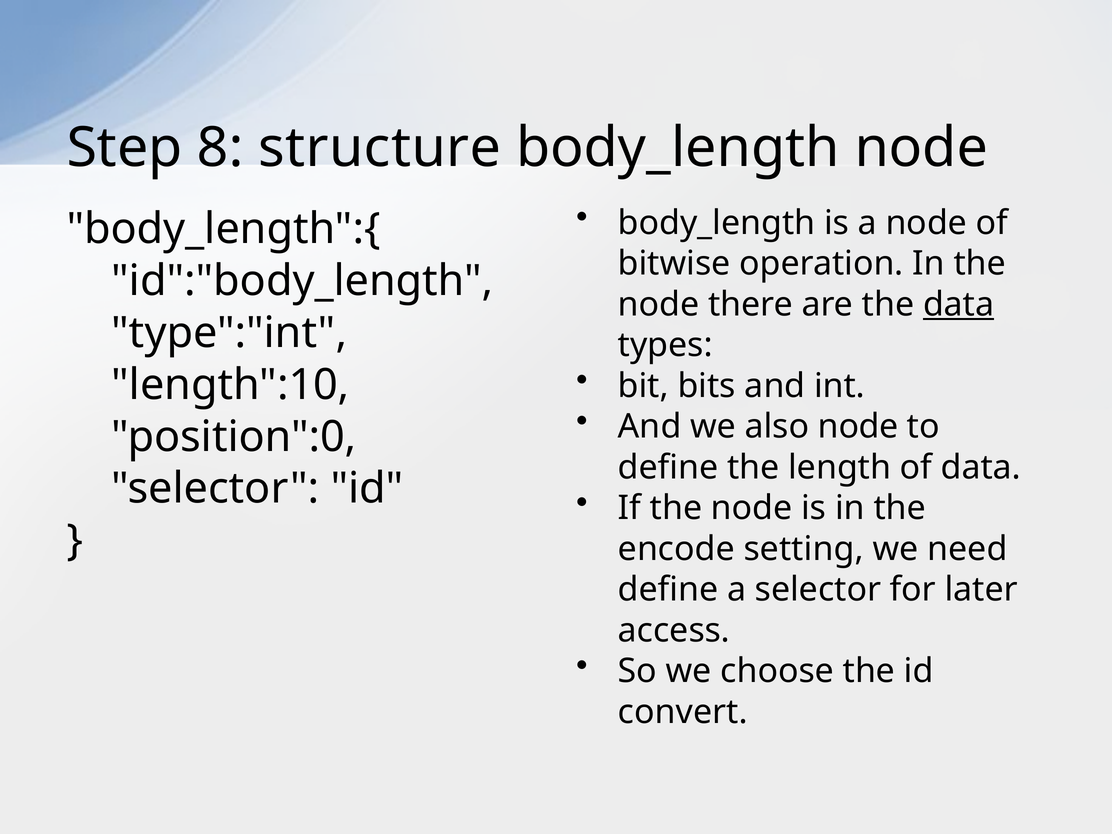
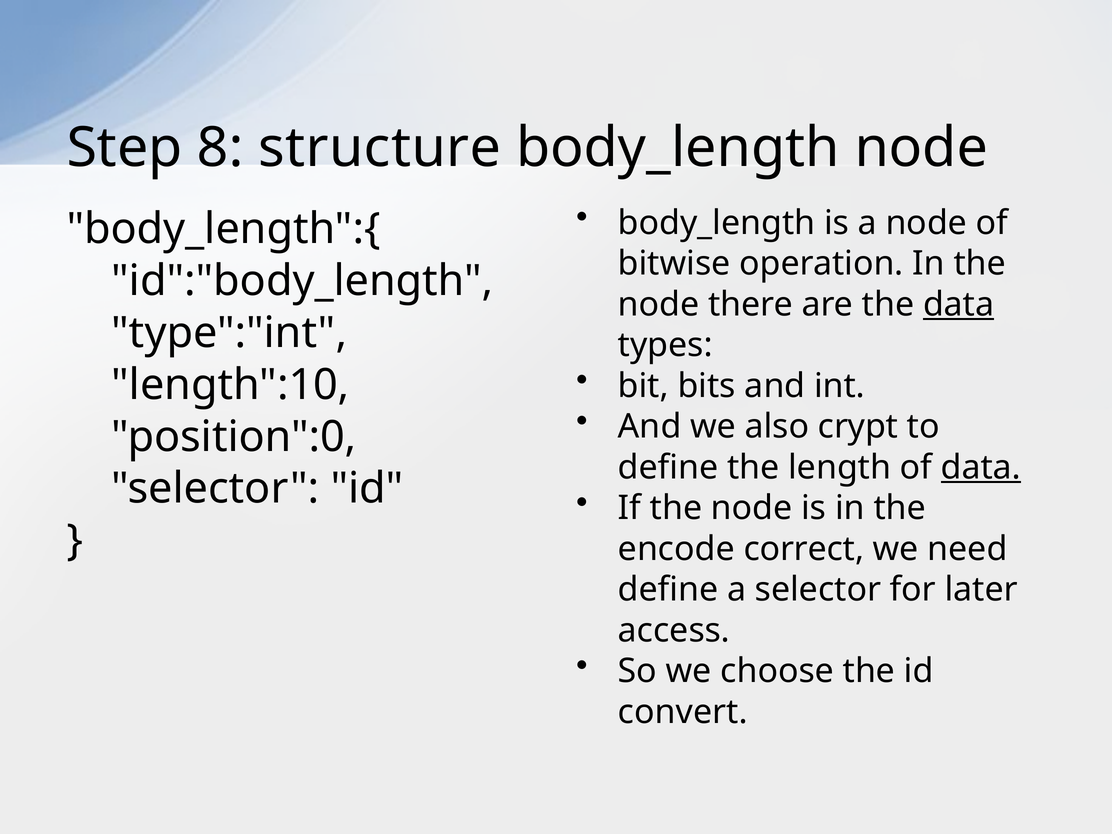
also node: node -> crypt
data at (981, 467) underline: none -> present
setting: setting -> correct
